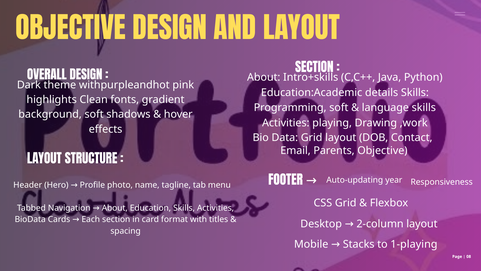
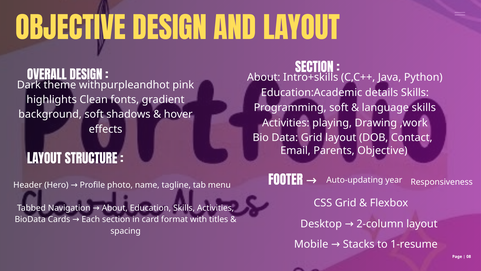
1-playing: 1-playing -> 1-resume
